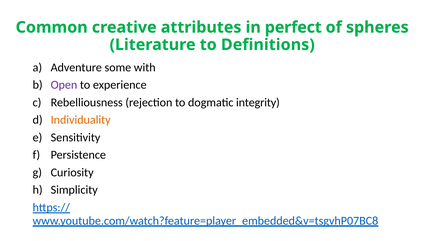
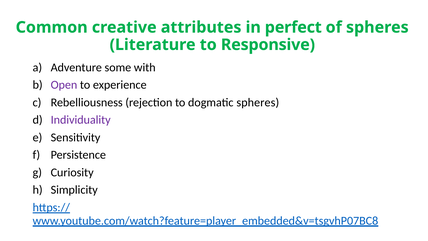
Definitions: Definitions -> Responsive
dogmatic integrity: integrity -> spheres
Individuality colour: orange -> purple
